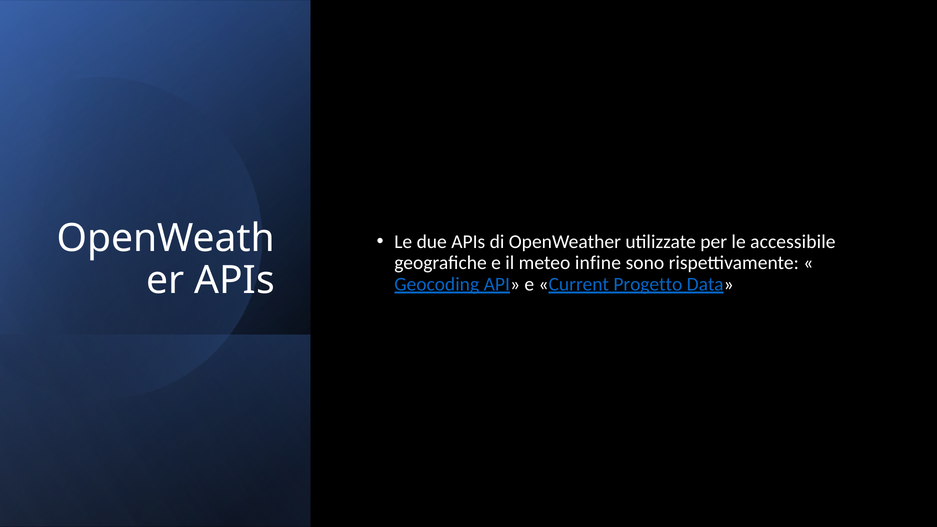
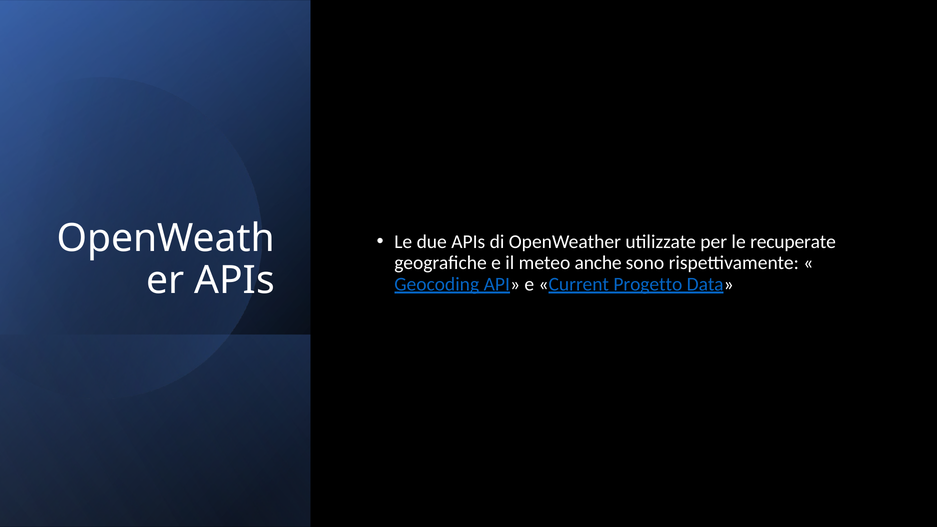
accessibile: accessibile -> recuperate
infine: infine -> anche
